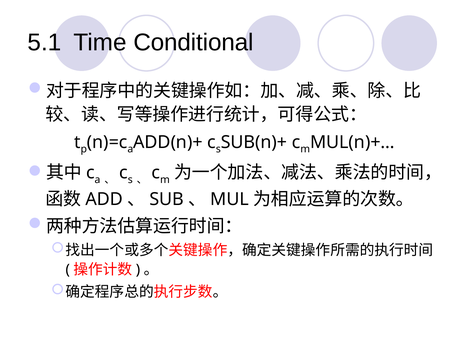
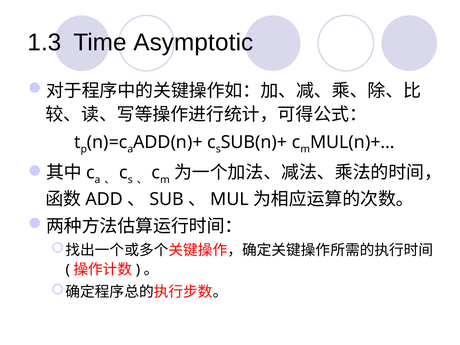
5.1: 5.1 -> 1.3
Conditional: Conditional -> Asymptotic
